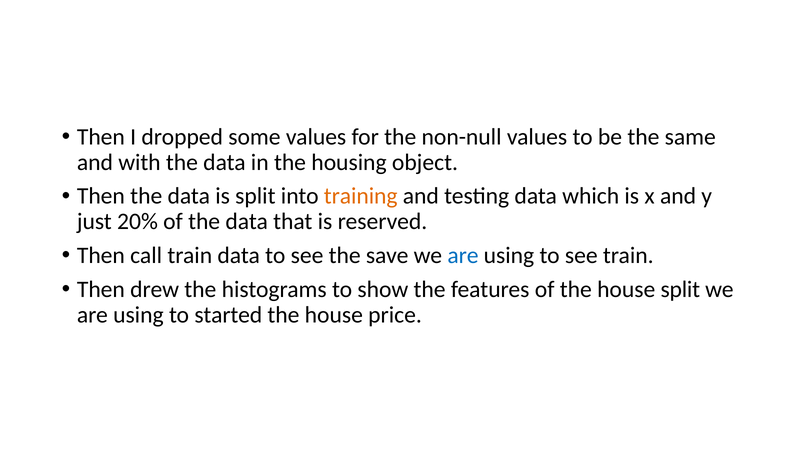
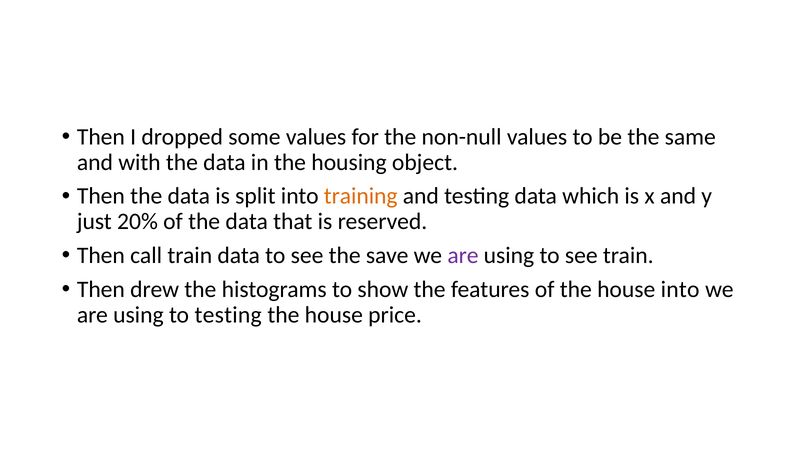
are at (463, 256) colour: blue -> purple
house split: split -> into
to started: started -> testing
